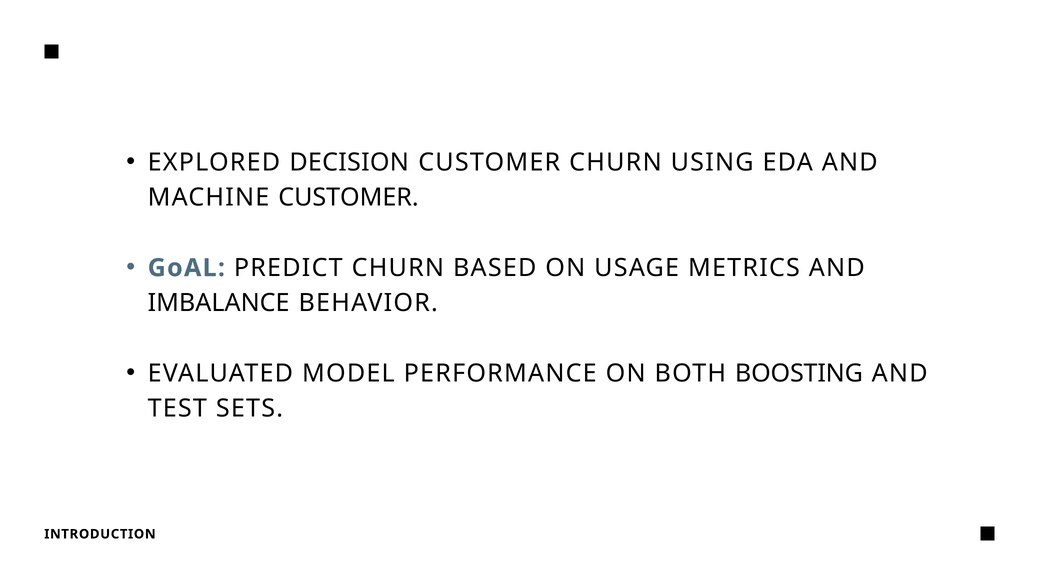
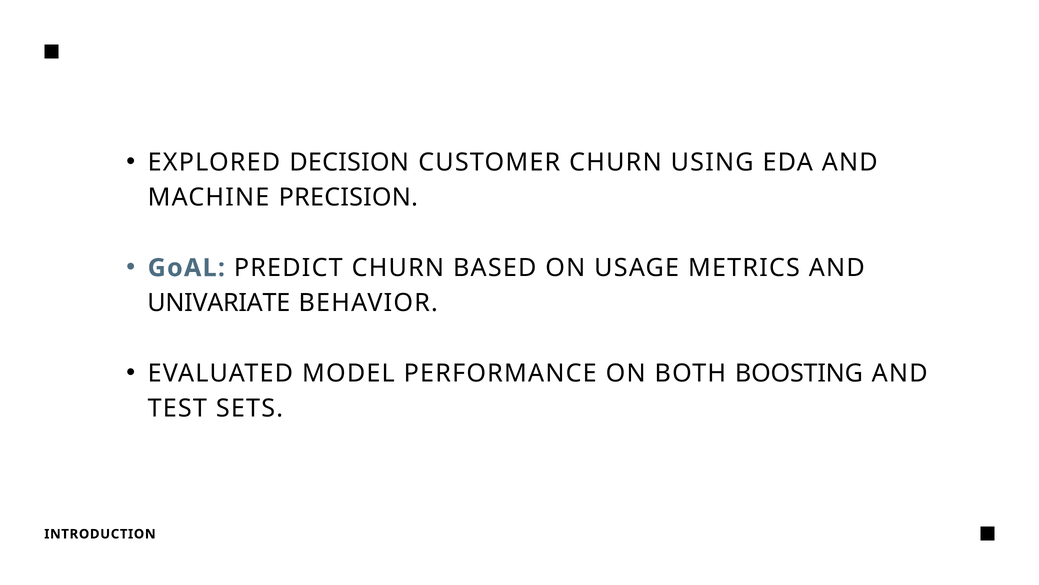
MACHINE CUSTOMER: CUSTOMER -> PRECISION
IMBALANCE: IMBALANCE -> UNIVARIATE
